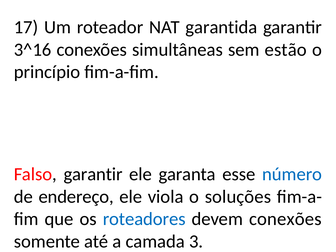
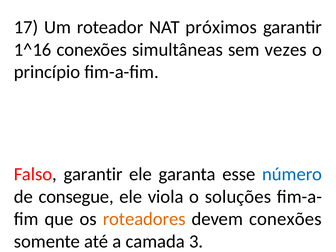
garantida: garantida -> próximos
3^16: 3^16 -> 1^16
estão: estão -> vezes
endereço: endereço -> consegue
roteadores colour: blue -> orange
